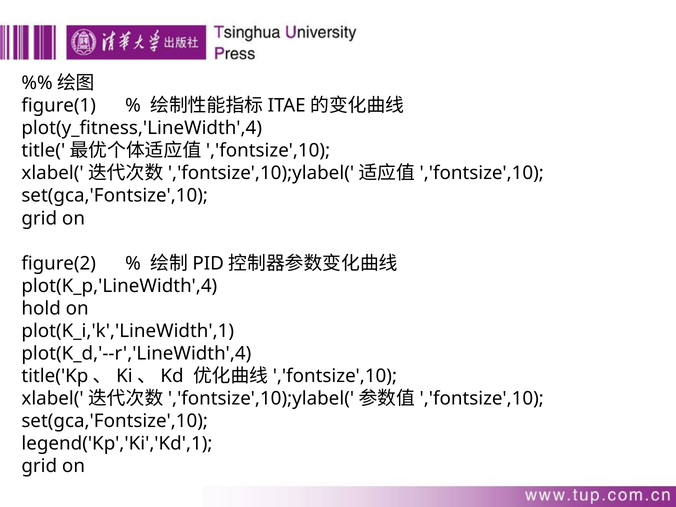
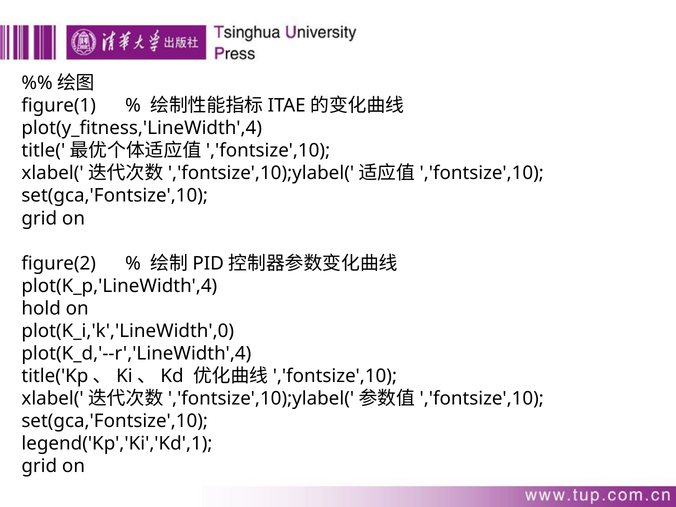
plot(K_i,'k','LineWidth',1: plot(K_i,'k','LineWidth',1 -> plot(K_i,'k','LineWidth',0
